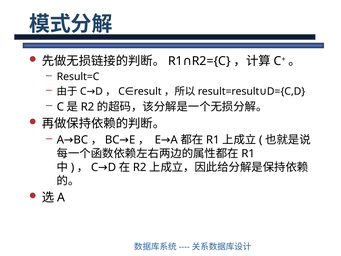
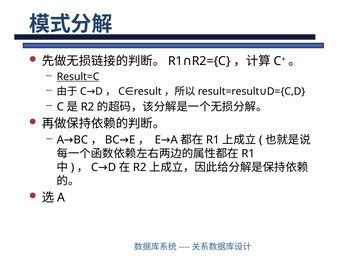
Result=C underline: none -> present
